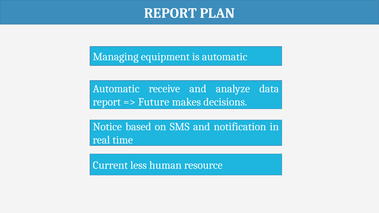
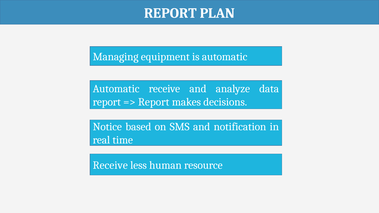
Future at (154, 102): Future -> Report
Current at (110, 165): Current -> Receive
